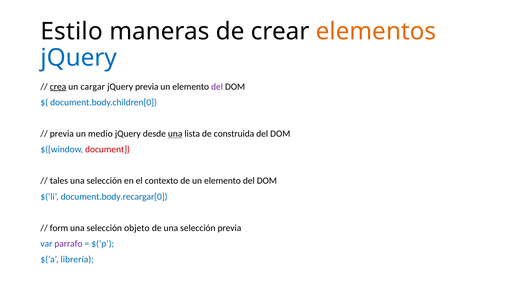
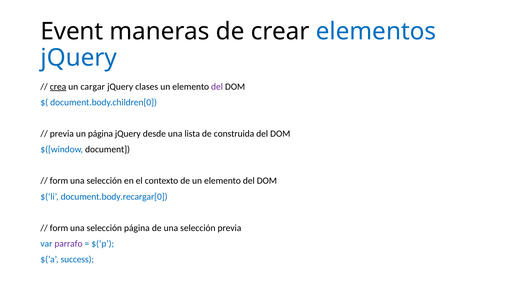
Estilo: Estilo -> Event
elementos colour: orange -> blue
jQuery previa: previa -> clases
un medio: medio -> página
una at (175, 134) underline: present -> none
document colour: red -> black
tales at (59, 181): tales -> form
selección objeto: objeto -> página
librería: librería -> success
